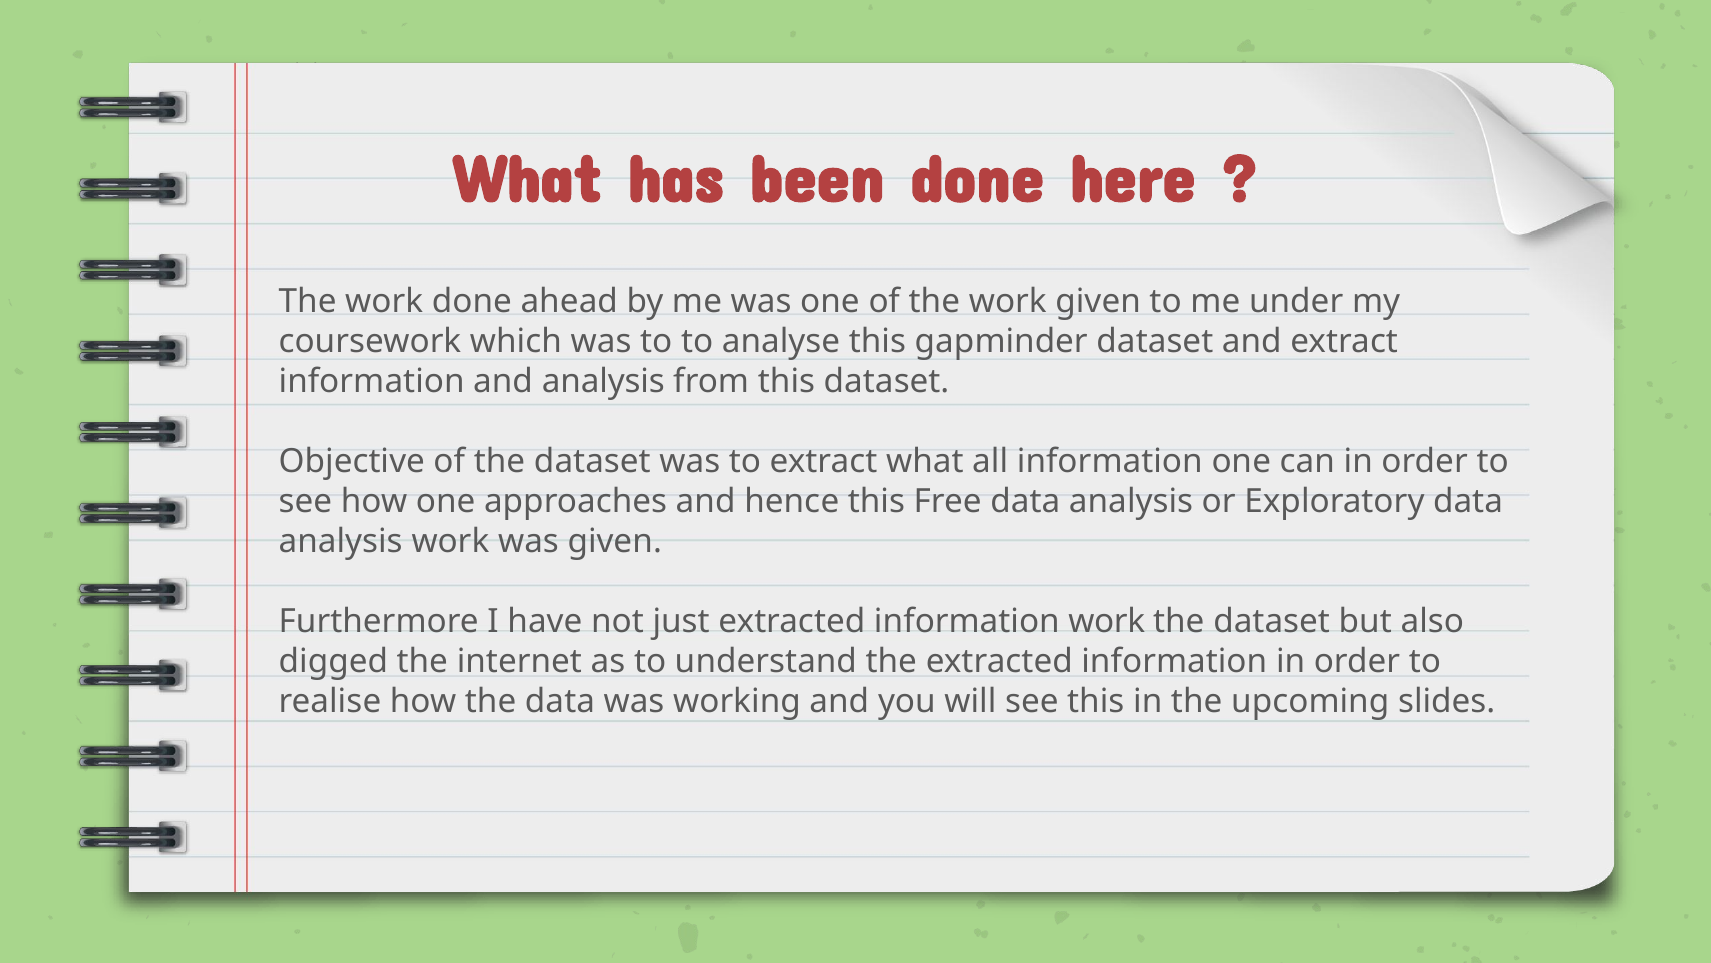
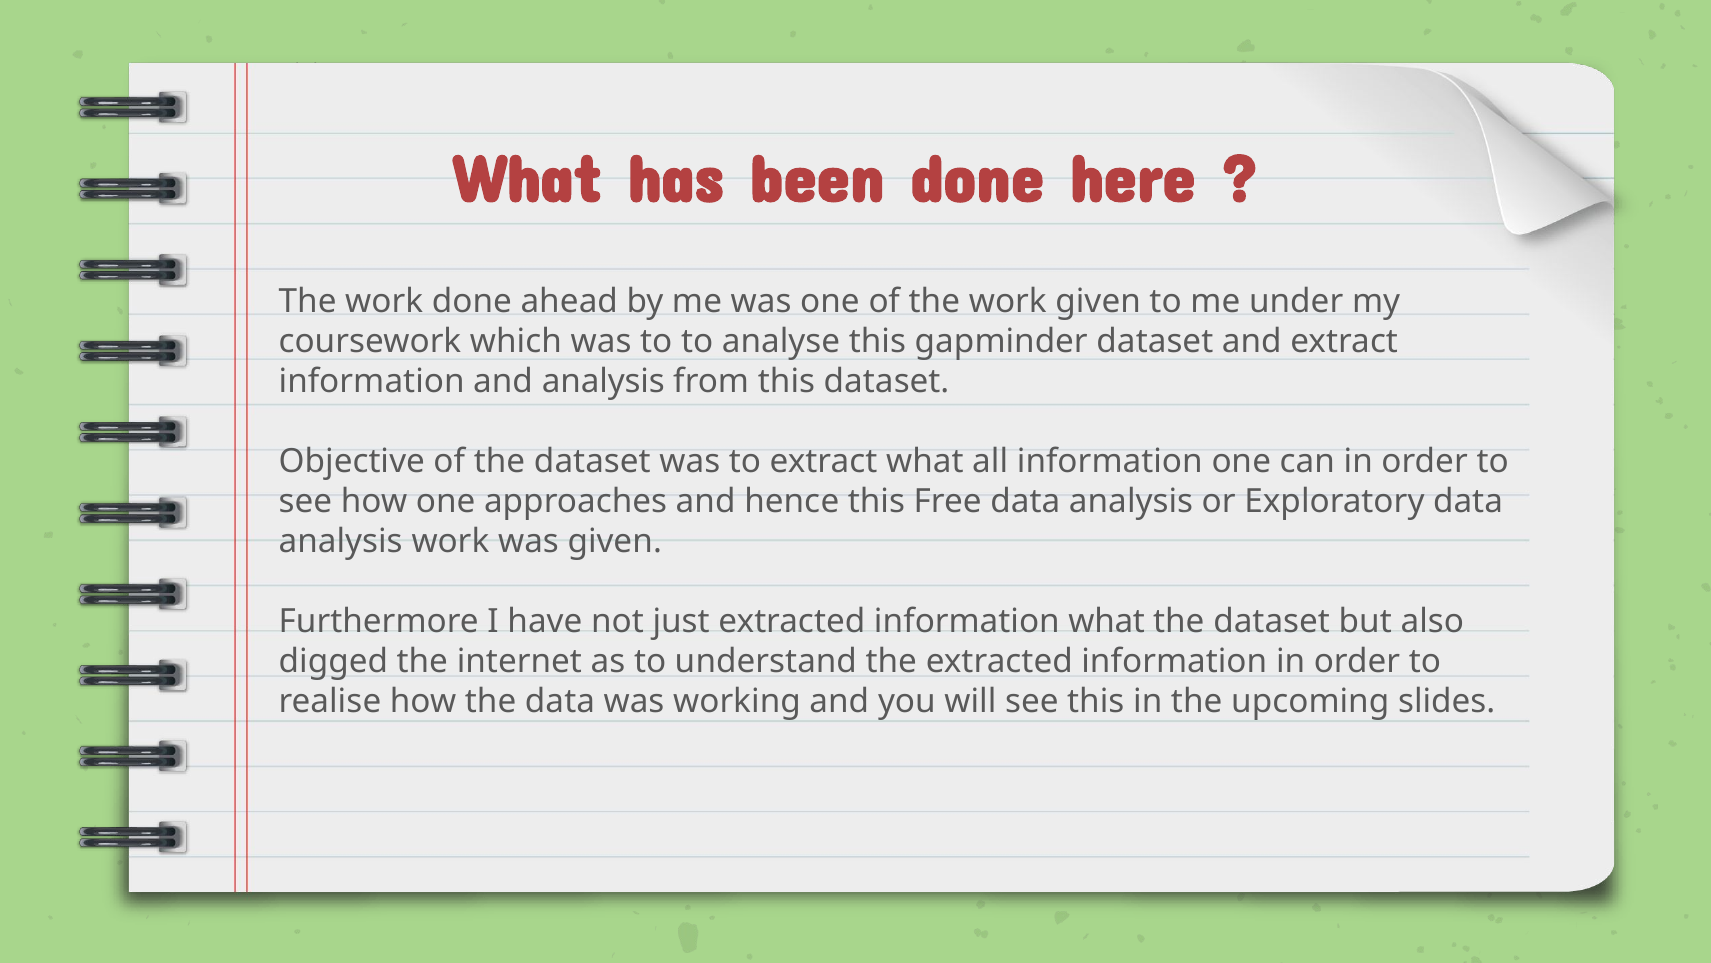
information work: work -> what
